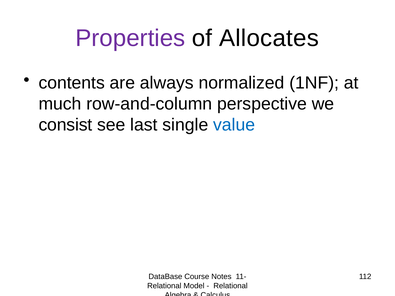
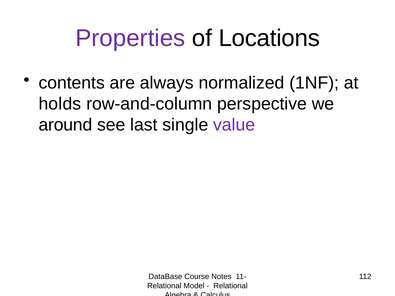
Allocates: Allocates -> Locations
much: much -> holds
consist: consist -> around
value colour: blue -> purple
